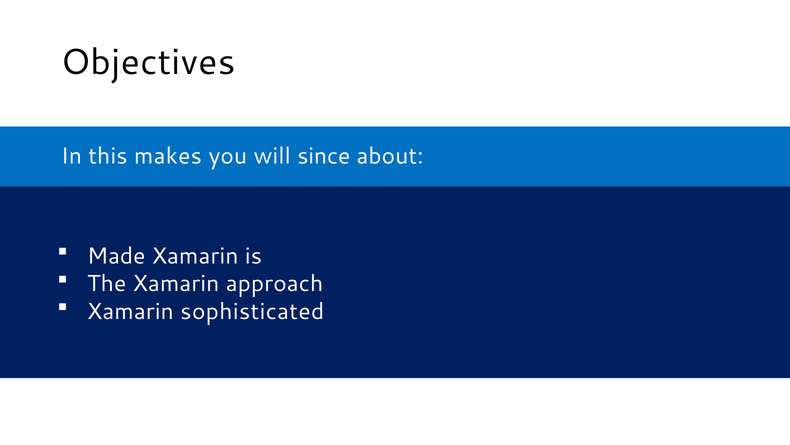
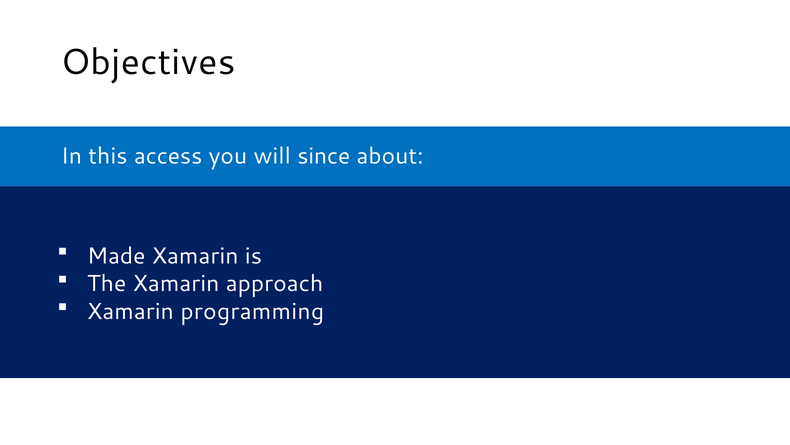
makes: makes -> access
sophisticated: sophisticated -> programming
